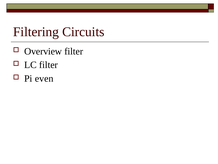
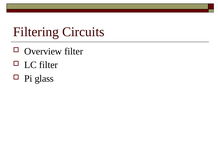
even: even -> glass
